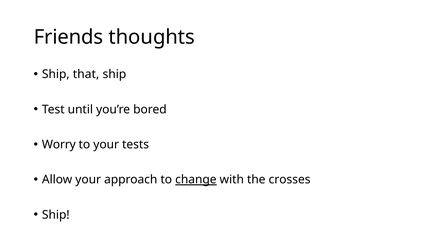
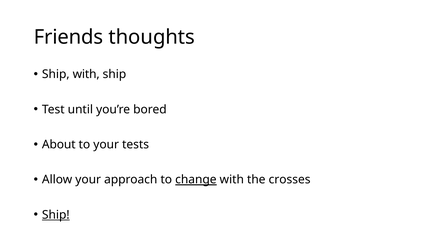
Ship that: that -> with
Worry: Worry -> About
Ship at (56, 214) underline: none -> present
